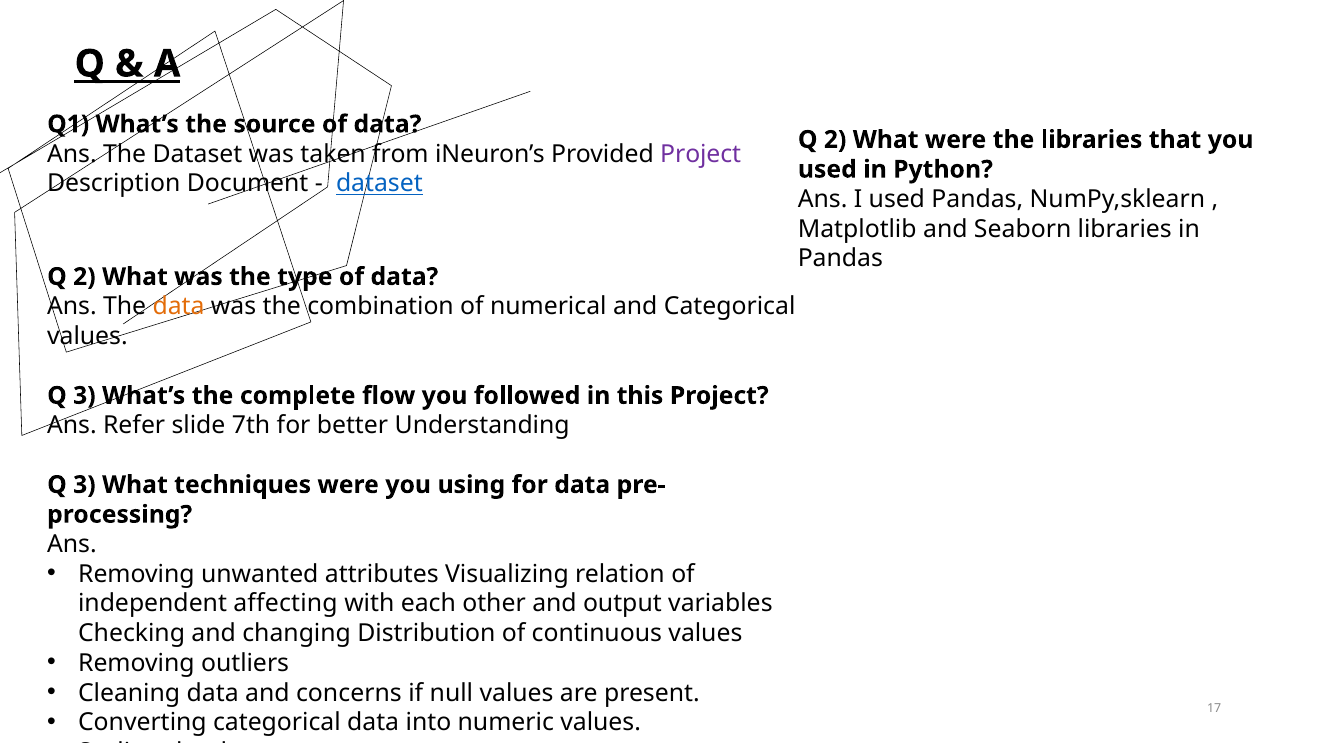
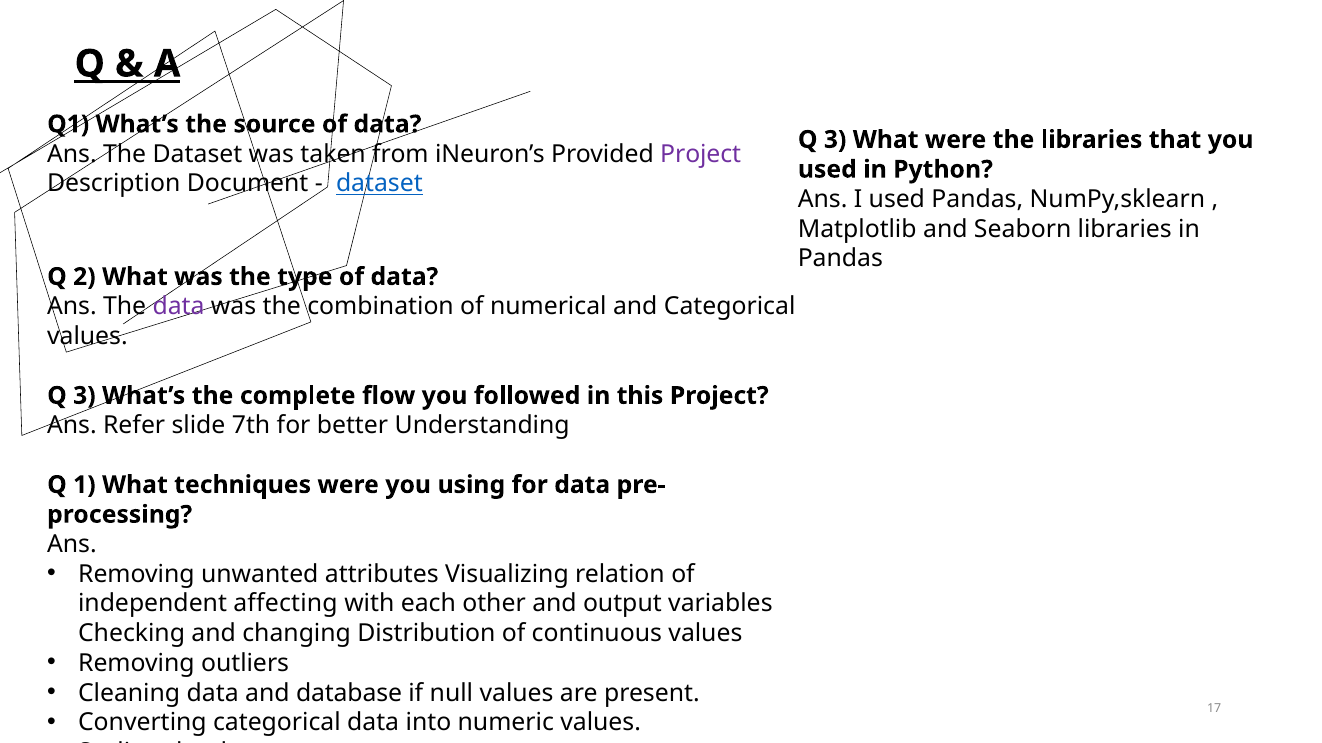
2 at (835, 140): 2 -> 3
data at (179, 307) colour: orange -> purple
3 at (84, 485): 3 -> 1
concerns: concerns -> database
